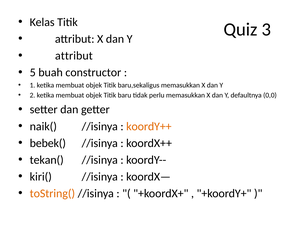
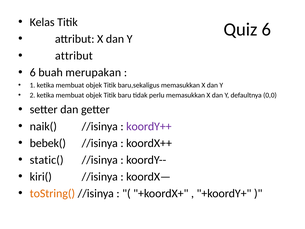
Quiz 3: 3 -> 6
5 at (33, 72): 5 -> 6
constructor: constructor -> merupakan
koordY++ colour: orange -> purple
tekan(: tekan( -> static(
